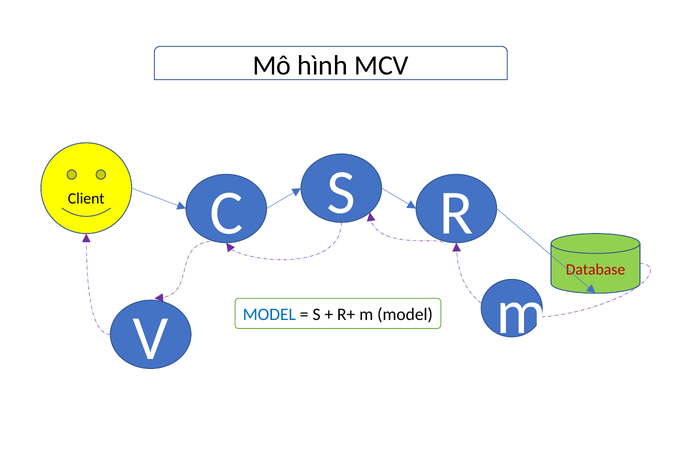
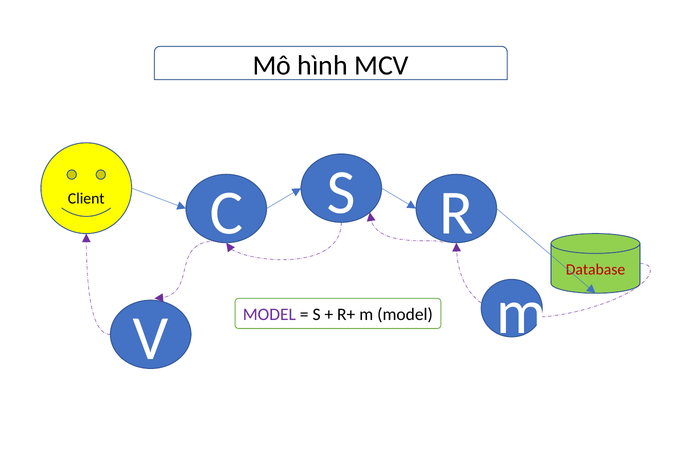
MODEL at (269, 314) colour: blue -> purple
